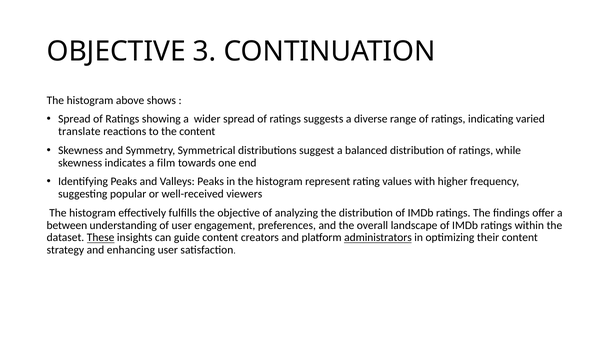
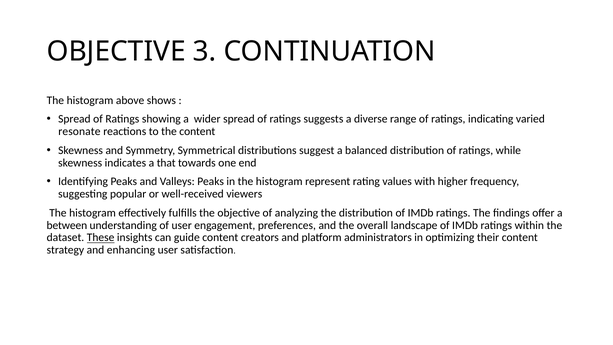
translate: translate -> resonate
film: film -> that
administrators underline: present -> none
